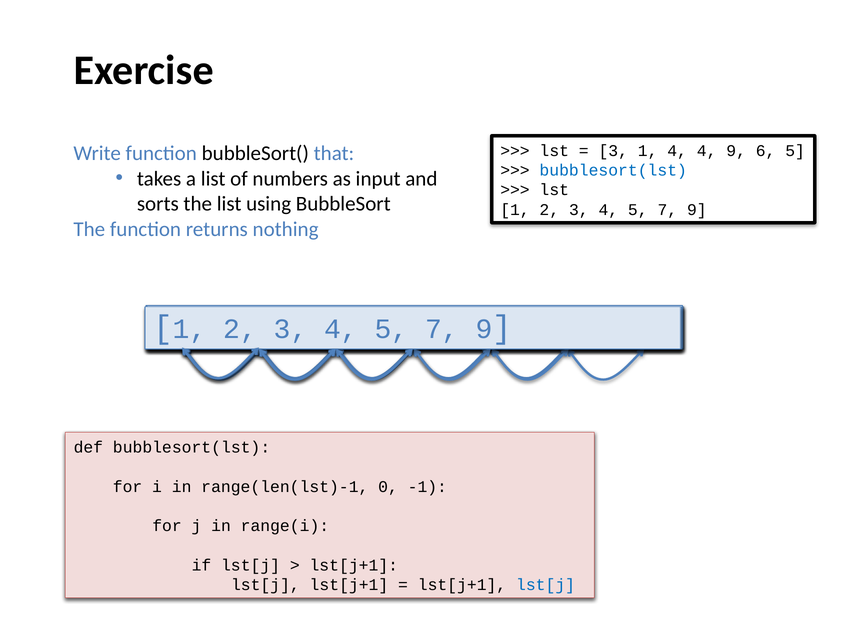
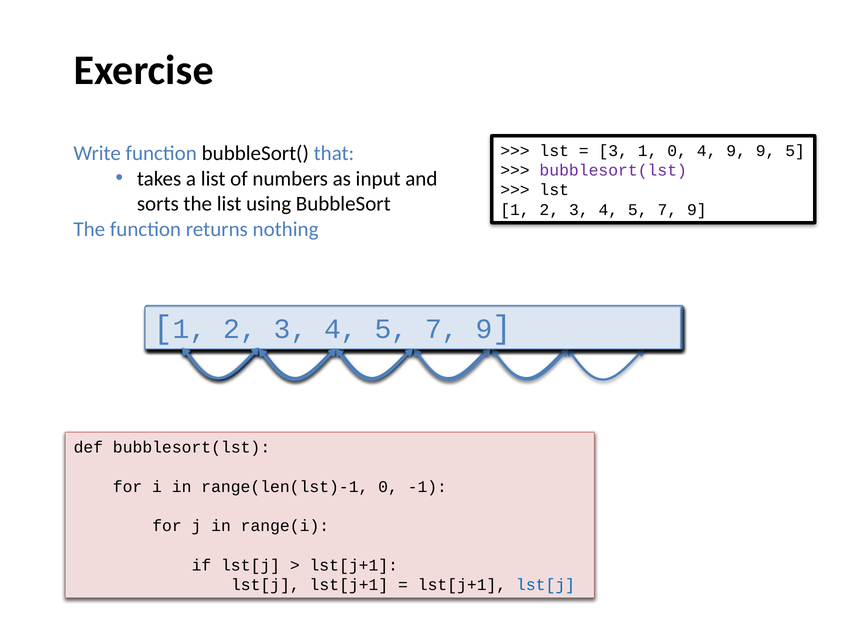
1 4: 4 -> 0
9 6: 6 -> 9
bubblesort(lst at (613, 170) colour: blue -> purple
